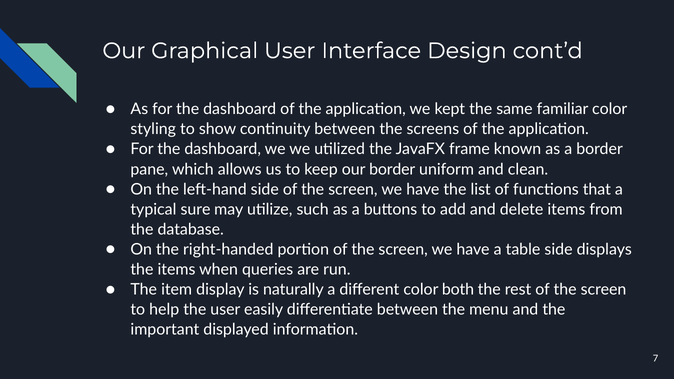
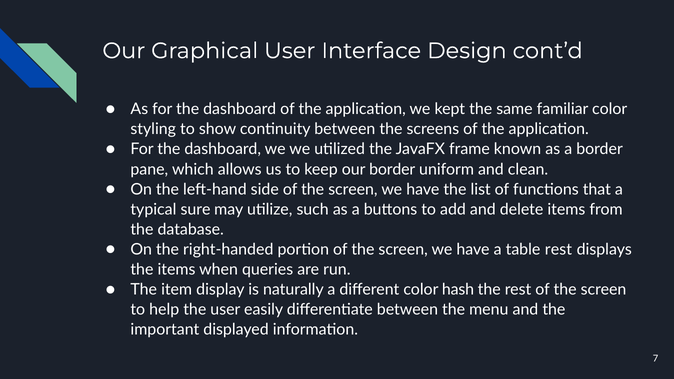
table side: side -> rest
both: both -> hash
